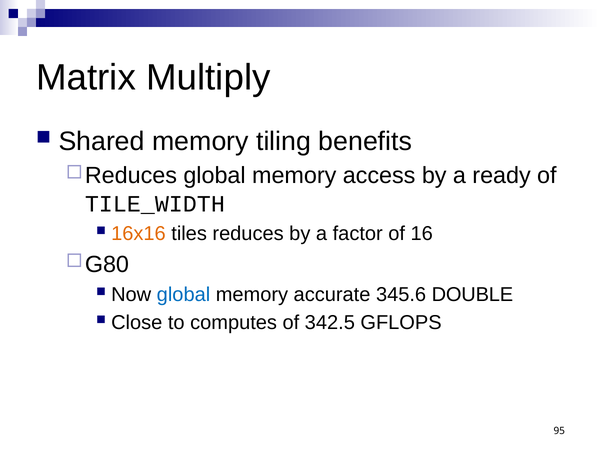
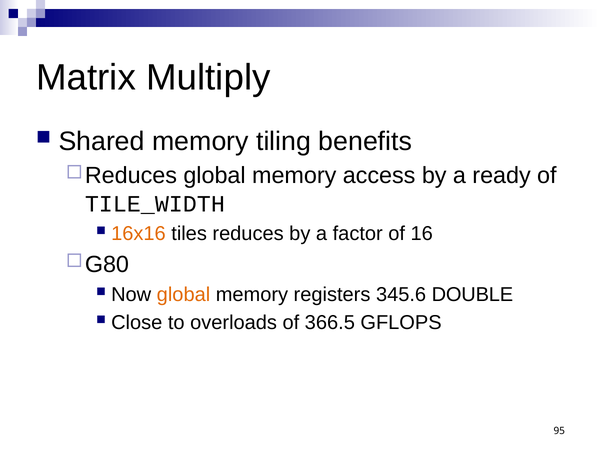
global at (183, 294) colour: blue -> orange
accurate: accurate -> registers
computes: computes -> overloads
342.5: 342.5 -> 366.5
